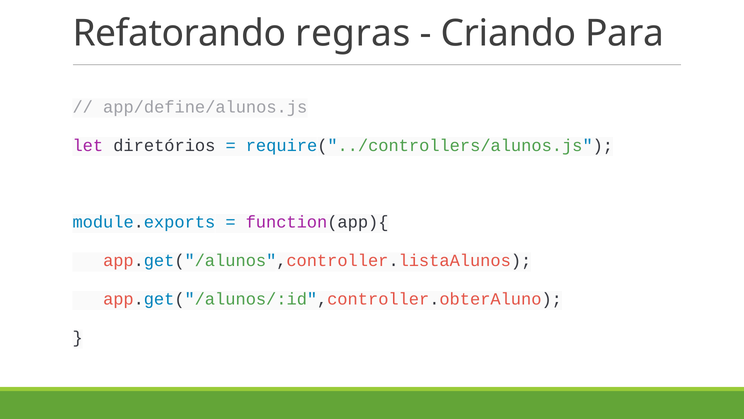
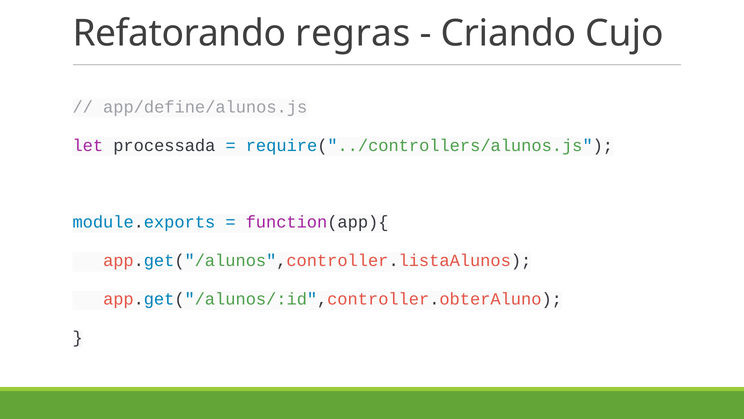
Para: Para -> Cujo
diretórios: diretórios -> processada
